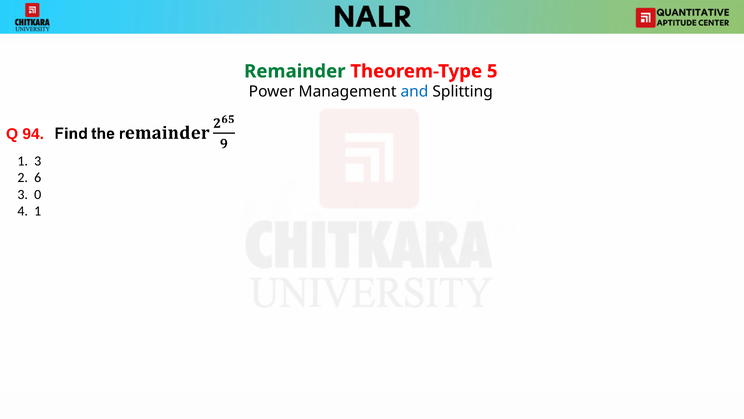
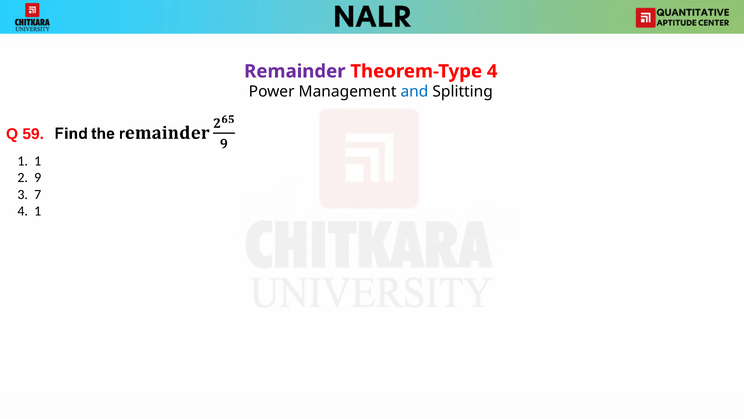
Remainder colour: green -> purple
Theorem-Type 5: 5 -> 4
94: 94 -> 59
1 3: 3 -> 1
6: 6 -> 9
0: 0 -> 7
